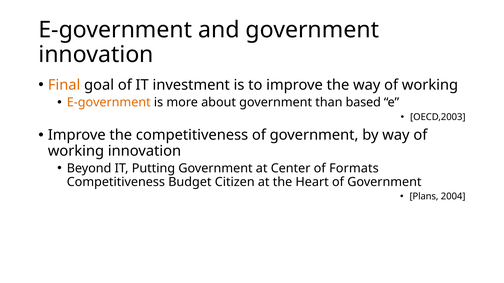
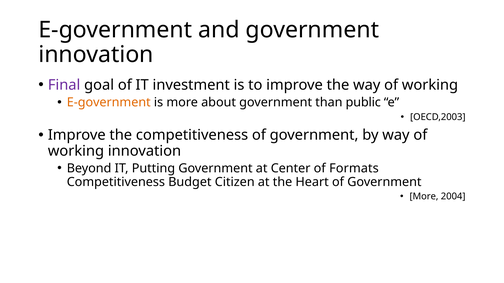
Final colour: orange -> purple
based: based -> public
Plans at (424, 197): Plans -> More
